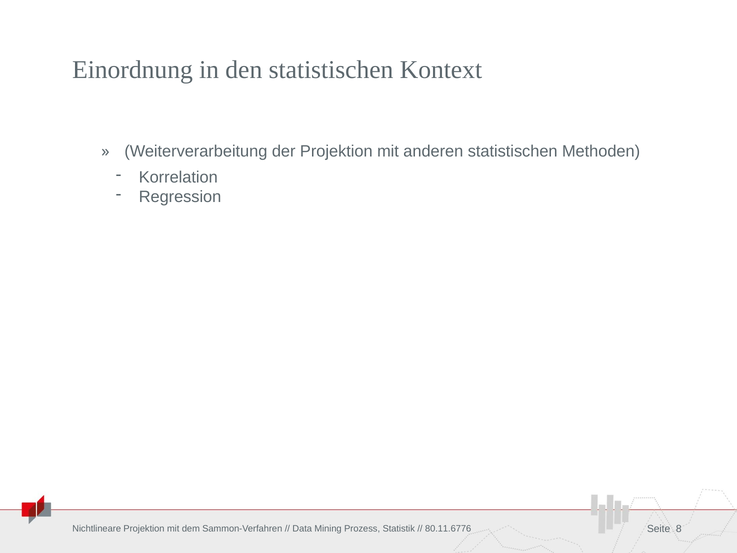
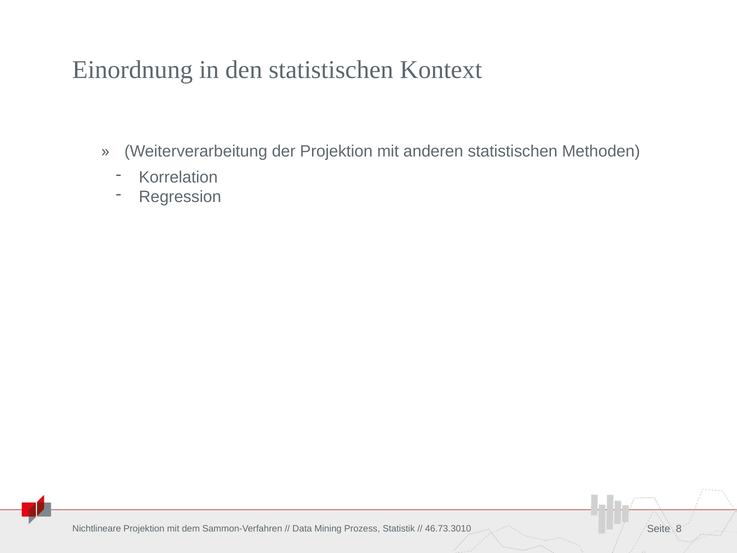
80.11.6776: 80.11.6776 -> 46.73.3010
